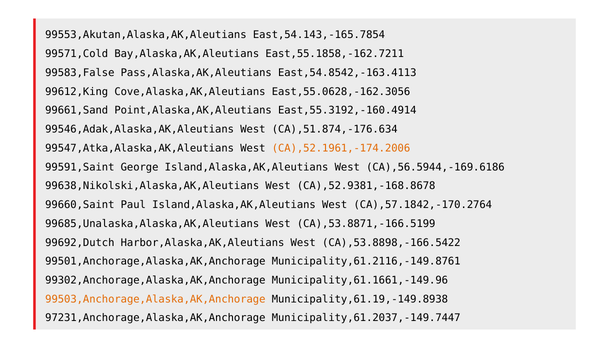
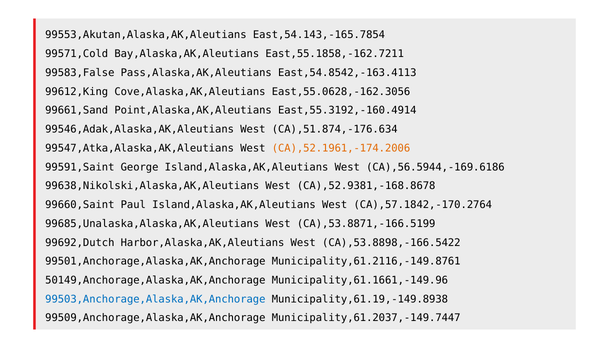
99302,Anchorage,Alaska,AK,Anchorage: 99302,Anchorage,Alaska,AK,Anchorage -> 50149,Anchorage,Alaska,AK,Anchorage
99503,Anchorage,Alaska,AK,Anchorage colour: orange -> blue
97231,Anchorage,Alaska,AK,Anchorage: 97231,Anchorage,Alaska,AK,Anchorage -> 99509,Anchorage,Alaska,AK,Anchorage
